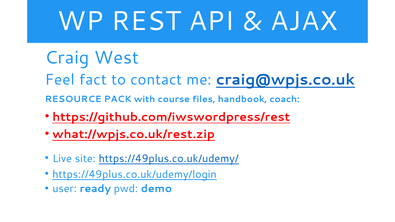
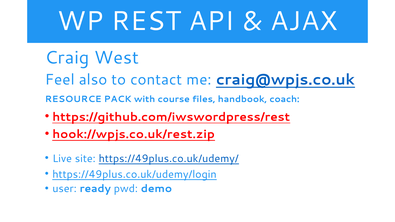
fact: fact -> also
what://wpjs.co.uk/rest.zip: what://wpjs.co.uk/rest.zip -> hook://wpjs.co.uk/rest.zip
